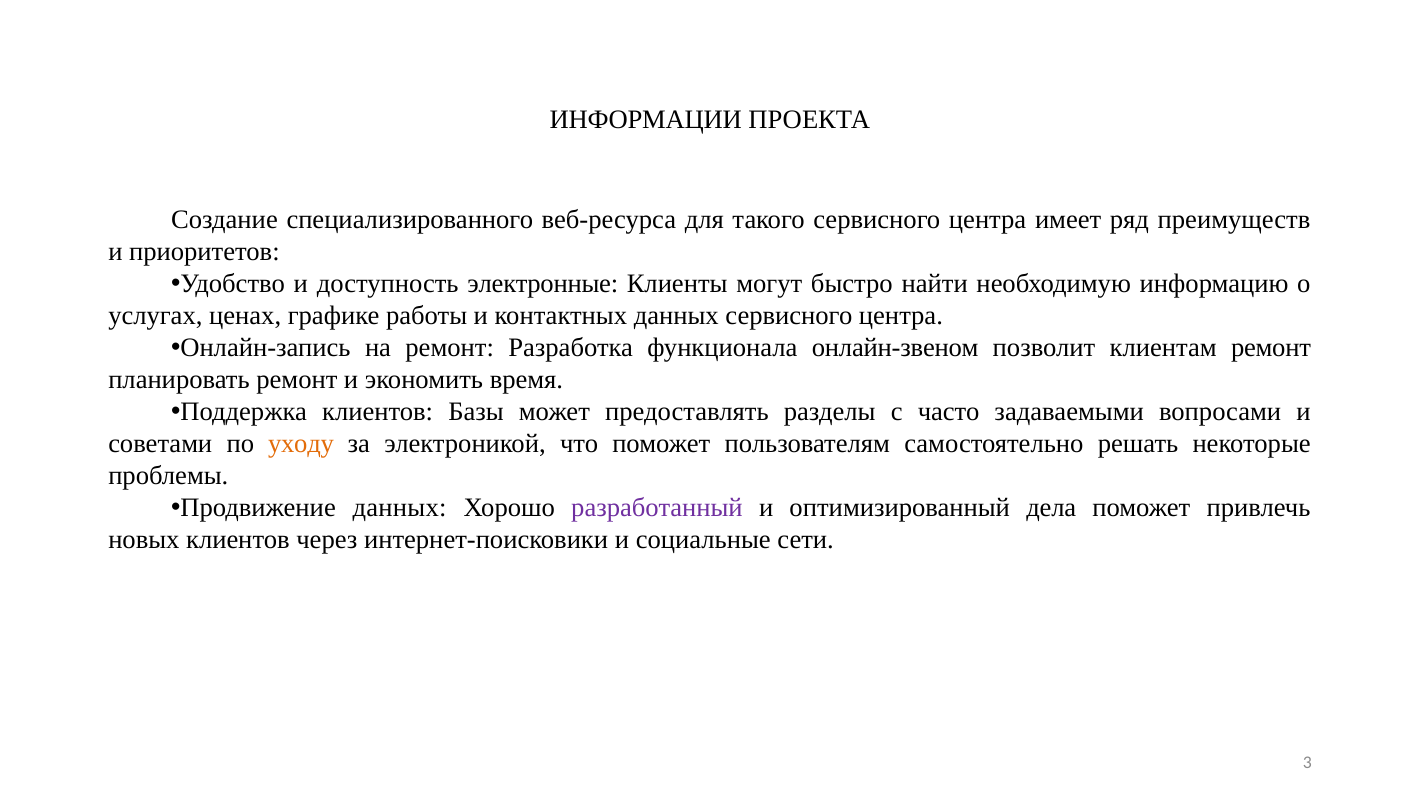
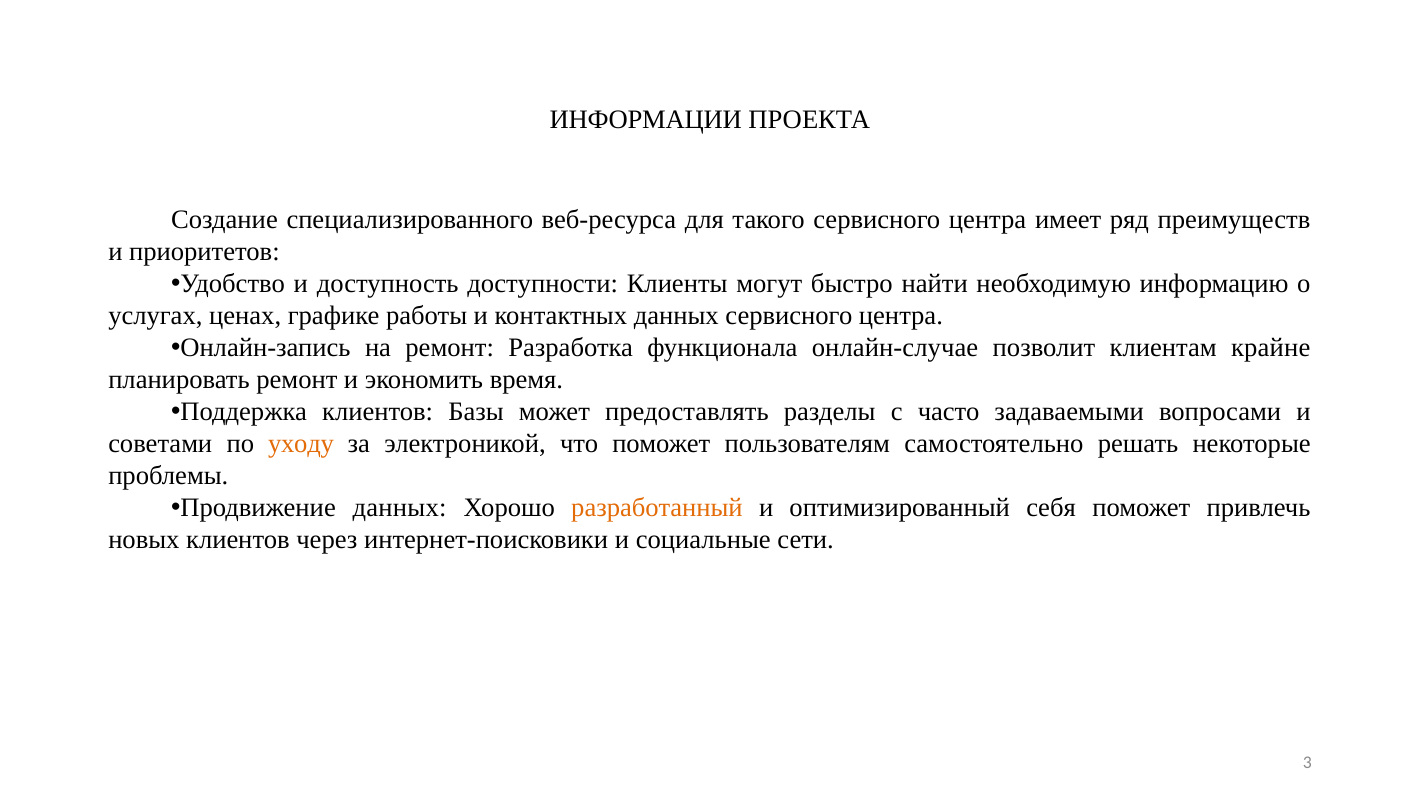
электронные: электронные -> доступности
онлайн-звеном: онлайн-звеном -> онлайн-случае
клиентам ремонт: ремонт -> крайне
разработанный colour: purple -> orange
дела: дела -> себя
